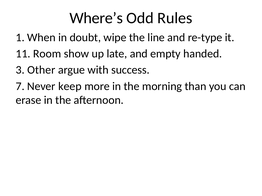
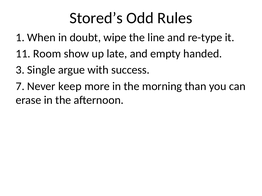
Where’s: Where’s -> Stored’s
Other: Other -> Single
